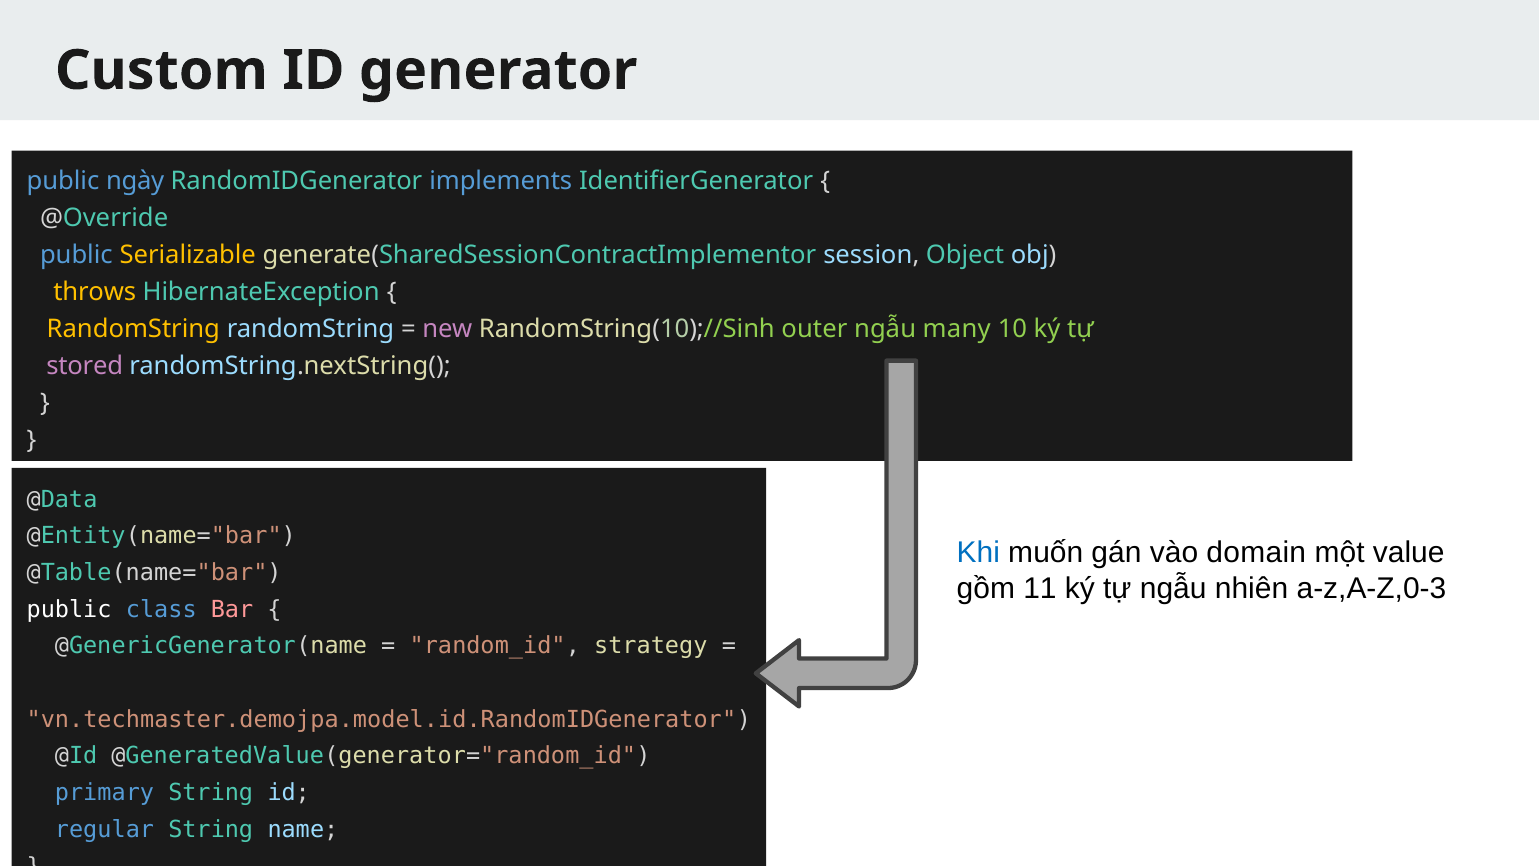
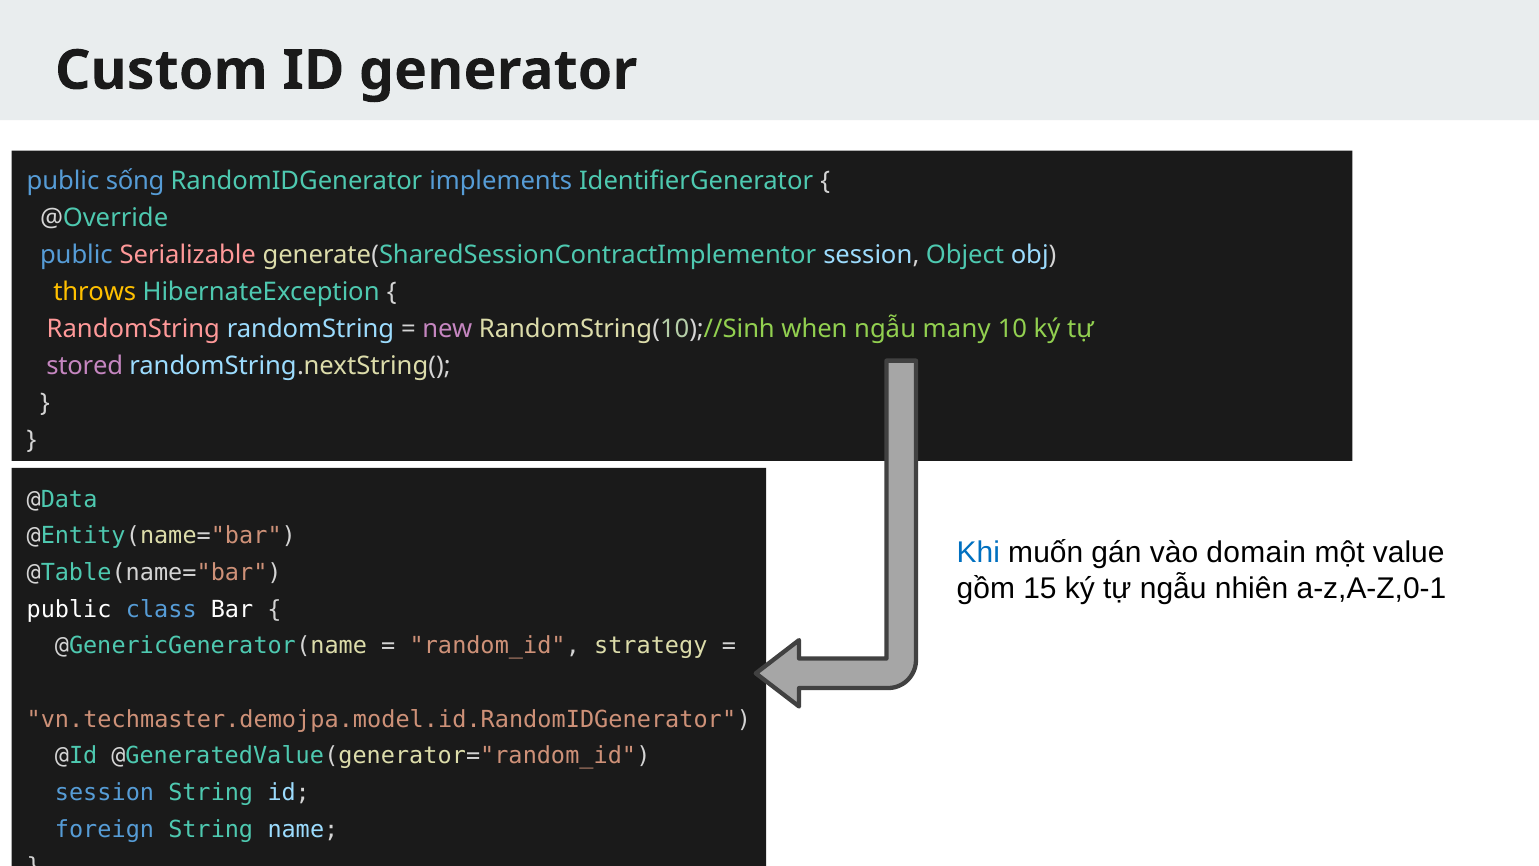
ngày: ngày -> sống
Serializable colour: yellow -> pink
RandomString at (133, 329) colour: yellow -> pink
outer: outer -> when
11: 11 -> 15
a-z,A-Z,0-3: a-z,A-Z,0-3 -> a-z,A-Z,0-1
Bar colour: pink -> white
primary at (104, 793): primary -> session
regular: regular -> foreign
